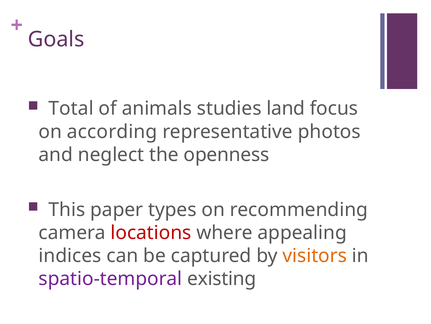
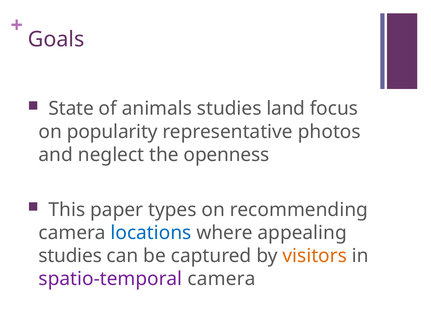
Total: Total -> State
according: according -> popularity
locations colour: red -> blue
indices at (70, 255): indices -> studies
spatio-temporal existing: existing -> camera
